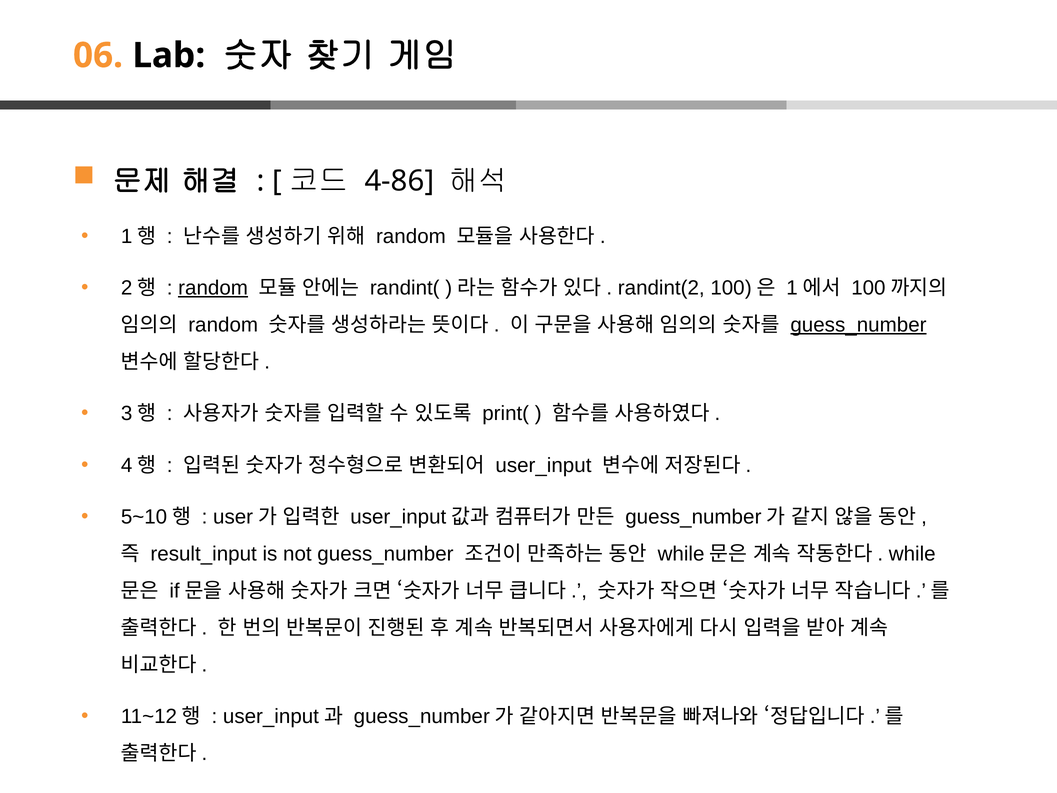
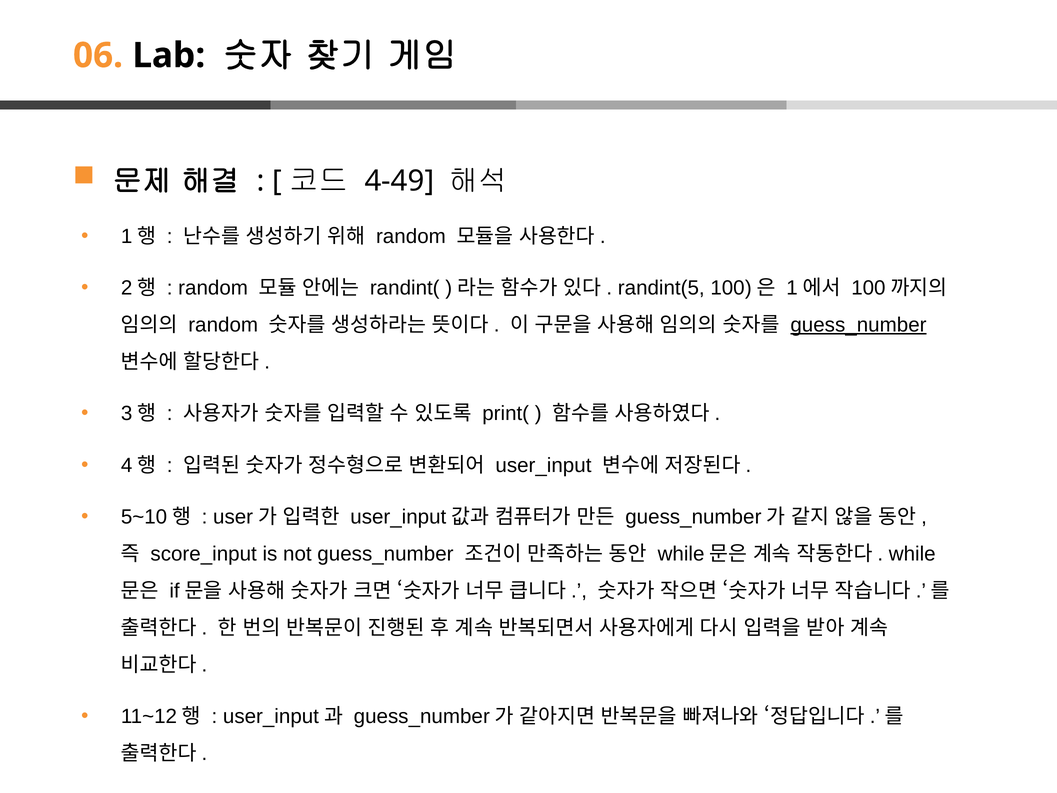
4-86: 4-86 -> 4-49
random at (213, 288) underline: present -> none
randint(2: randint(2 -> randint(5
result_input: result_input -> score_input
